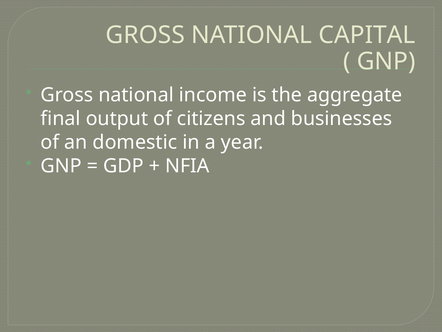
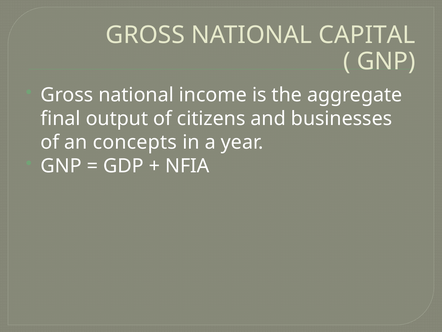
domestic: domestic -> concepts
